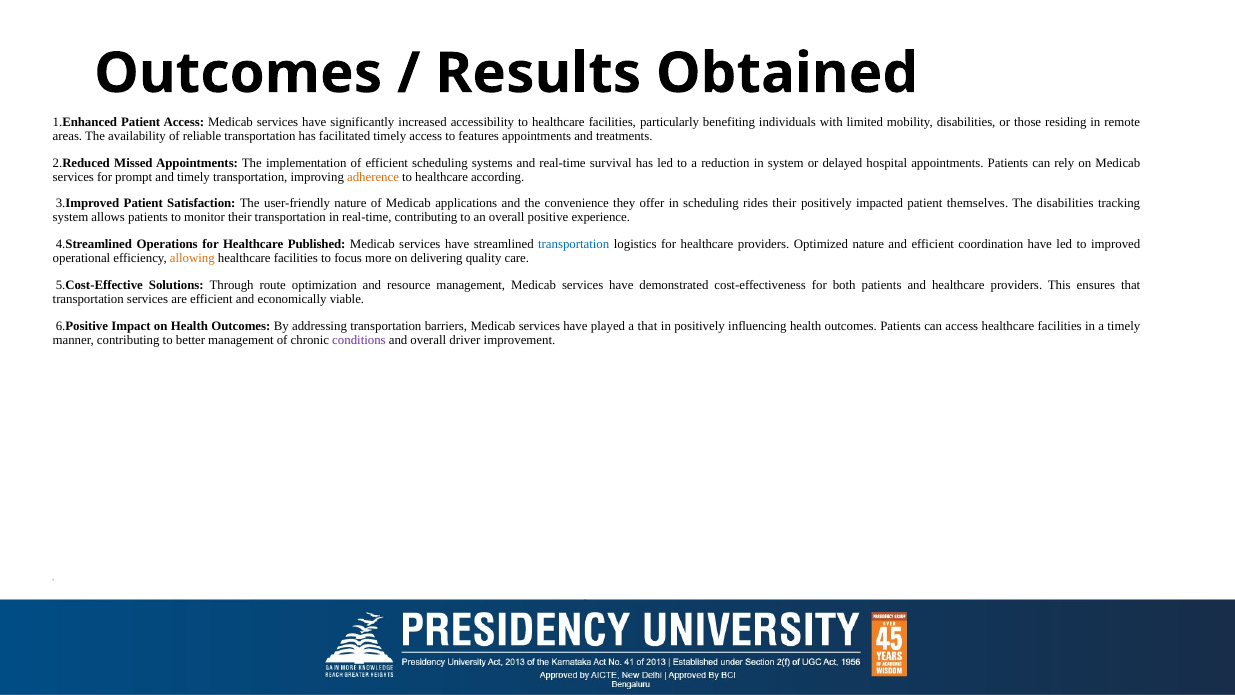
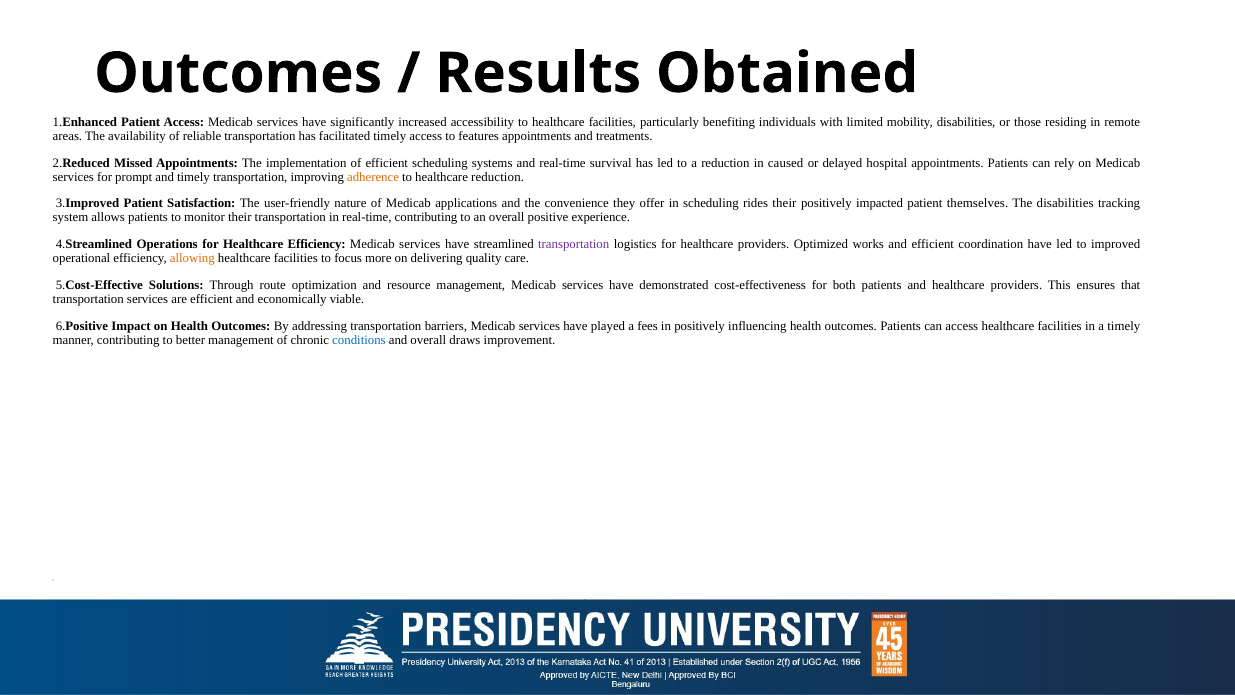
in system: system -> caused
healthcare according: according -> reduction
Healthcare Published: Published -> Efficiency
transportation at (574, 244) colour: blue -> purple
Optimized nature: nature -> works
a that: that -> fees
conditions colour: purple -> blue
driver: driver -> draws
